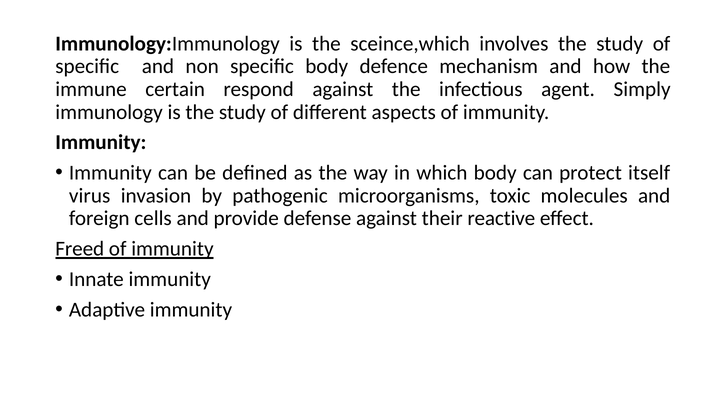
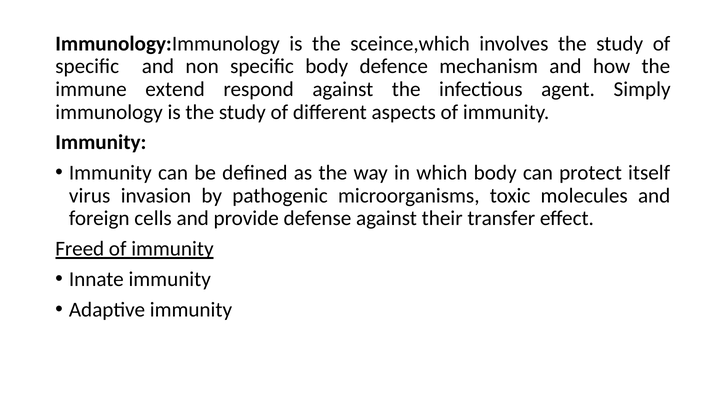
certain: certain -> extend
reactive: reactive -> transfer
